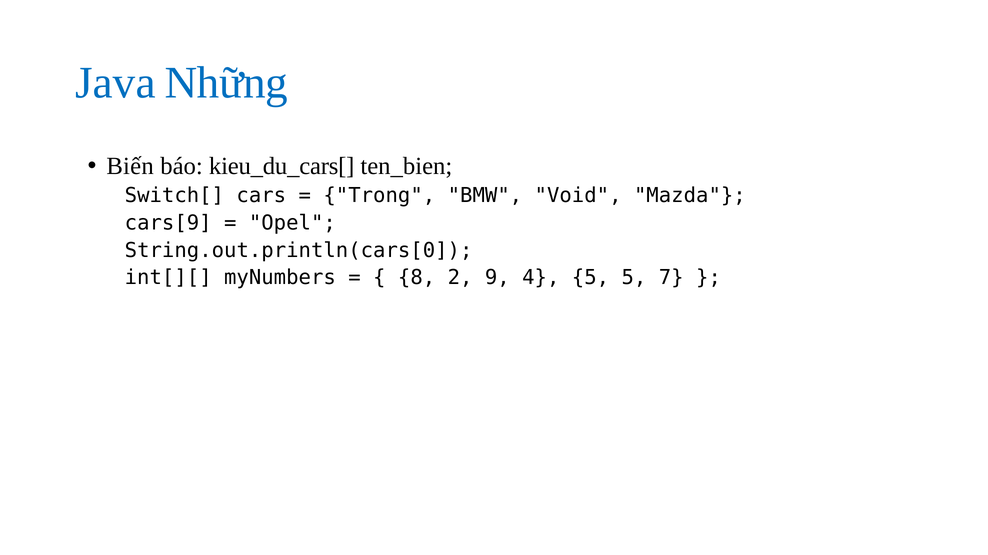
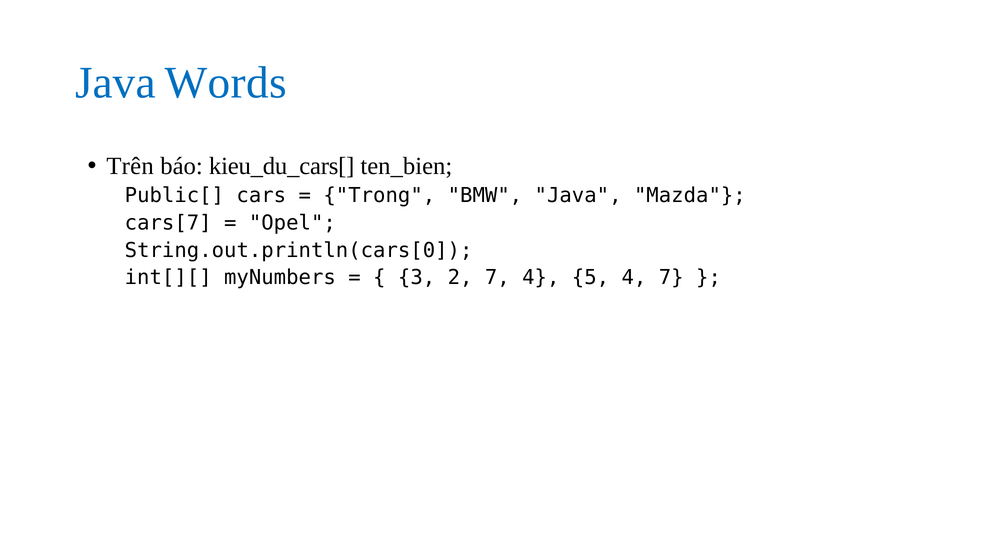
Những: Những -> Words
Biến: Biến -> Trên
Switch[: Switch[ -> Public[
BMW Void: Void -> Java
cars[9: cars[9 -> cars[7
8: 8 -> 3
2 9: 9 -> 7
5 5: 5 -> 4
